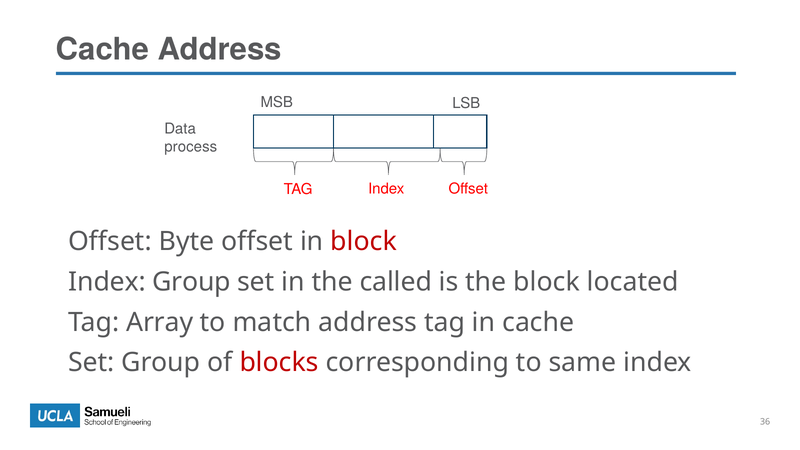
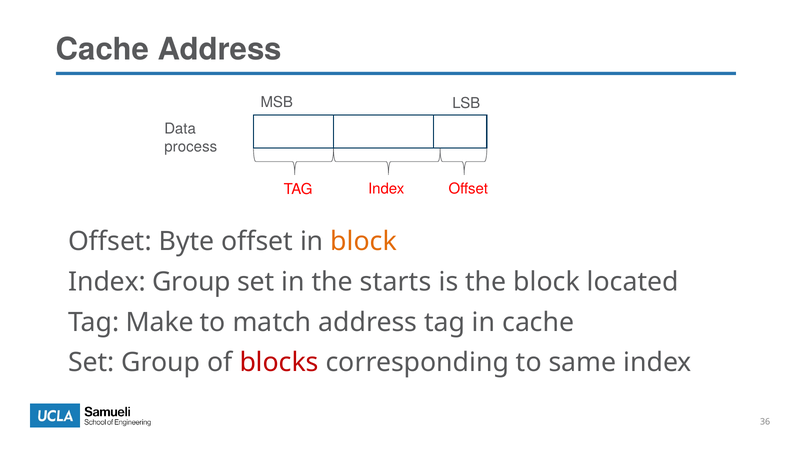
block at (364, 242) colour: red -> orange
called: called -> starts
Array: Array -> Make
